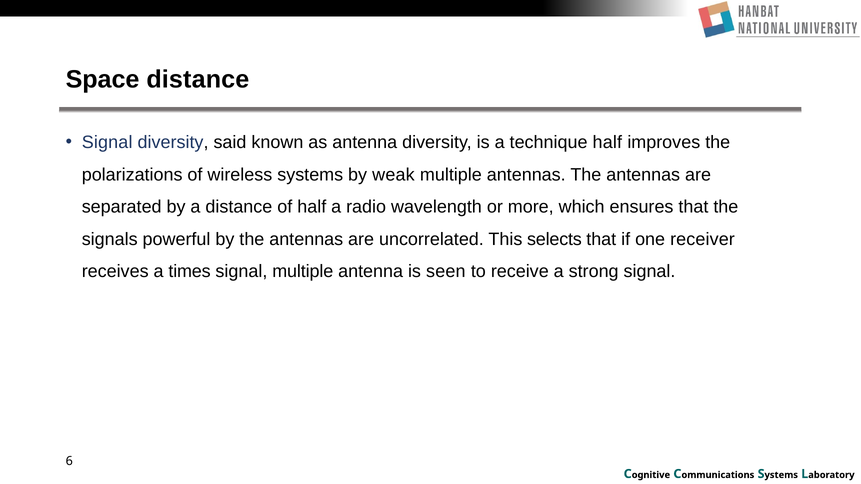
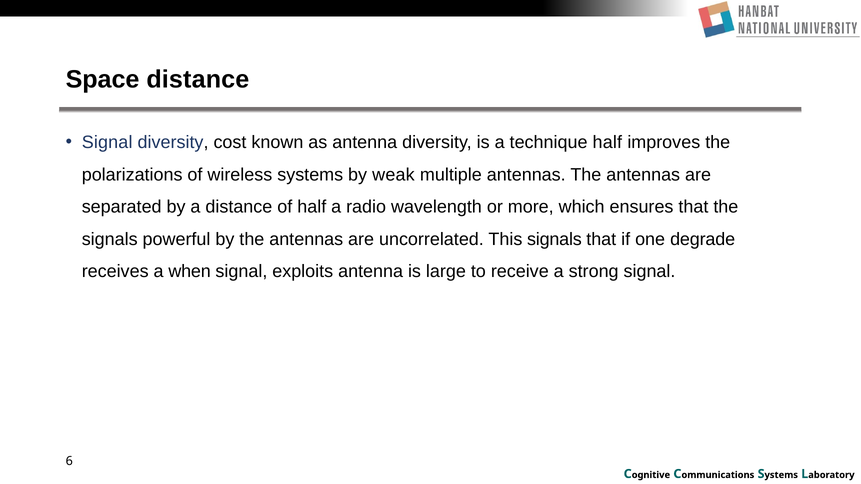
said: said -> cost
This selects: selects -> signals
receiver: receiver -> degrade
times: times -> when
signal multiple: multiple -> exploits
seen: seen -> large
